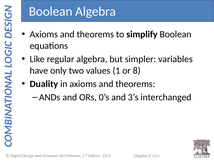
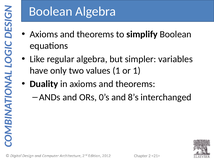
or 8: 8 -> 1
3’s: 3’s -> 8’s
